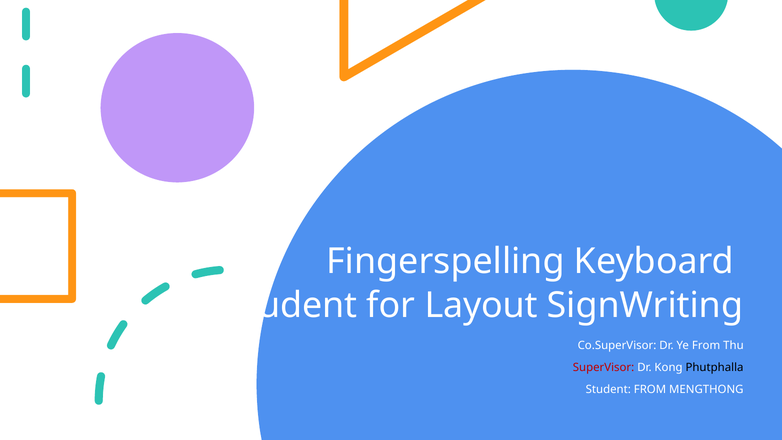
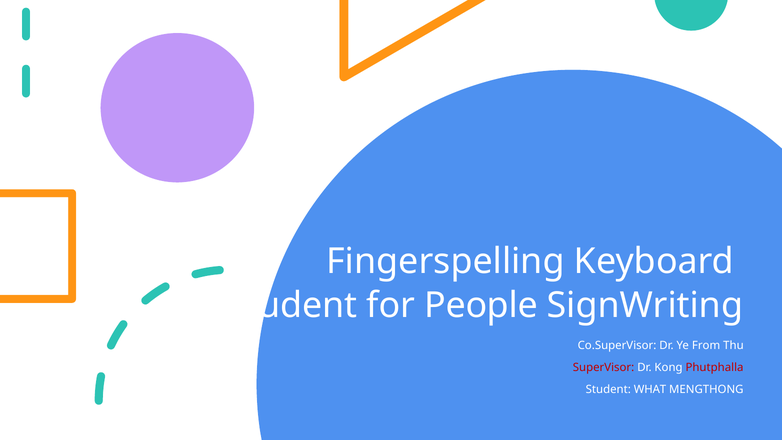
Layout: Layout -> People
Phutphalla colour: black -> red
Student FROM: FROM -> WHAT
